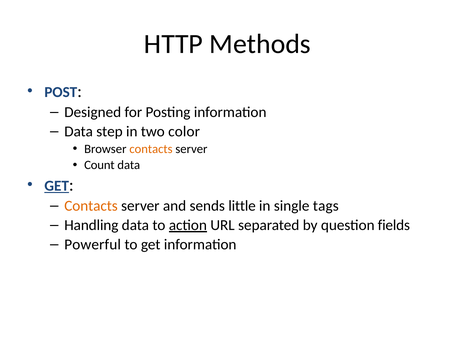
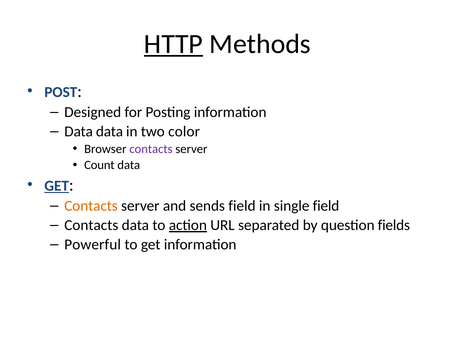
HTTP underline: none -> present
Data step: step -> data
contacts at (151, 149) colour: orange -> purple
sends little: little -> field
single tags: tags -> field
Handling at (91, 225): Handling -> Contacts
